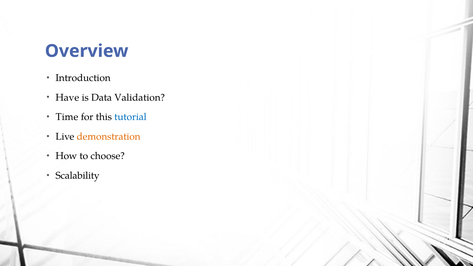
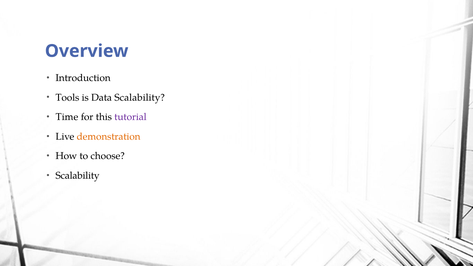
Have: Have -> Tools
Data Validation: Validation -> Scalability
tutorial colour: blue -> purple
